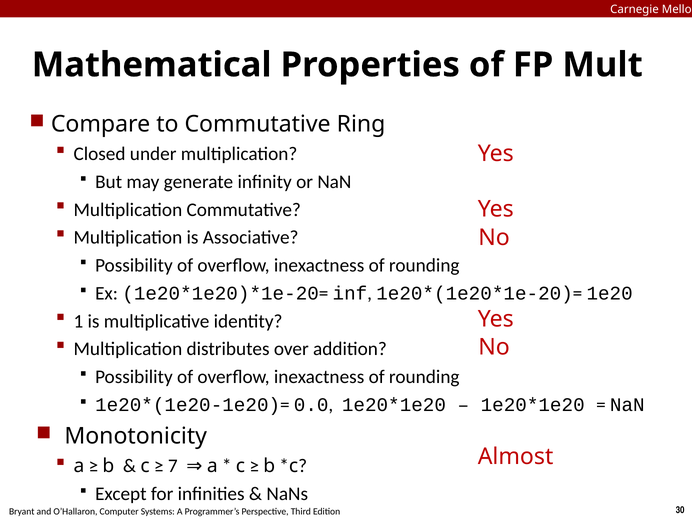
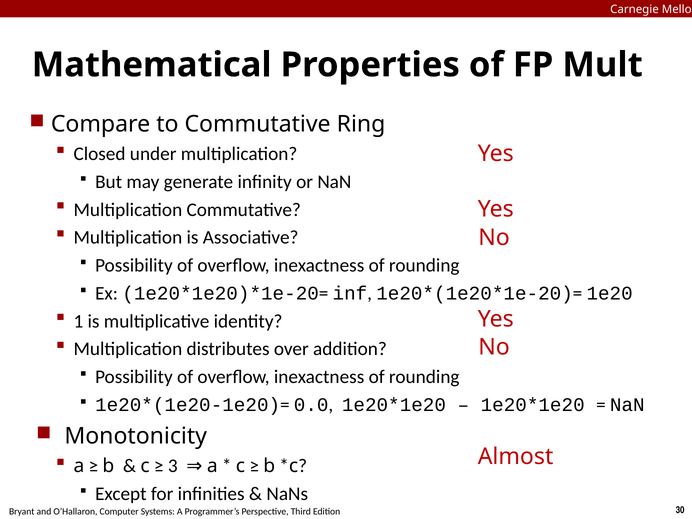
7: 7 -> 3
